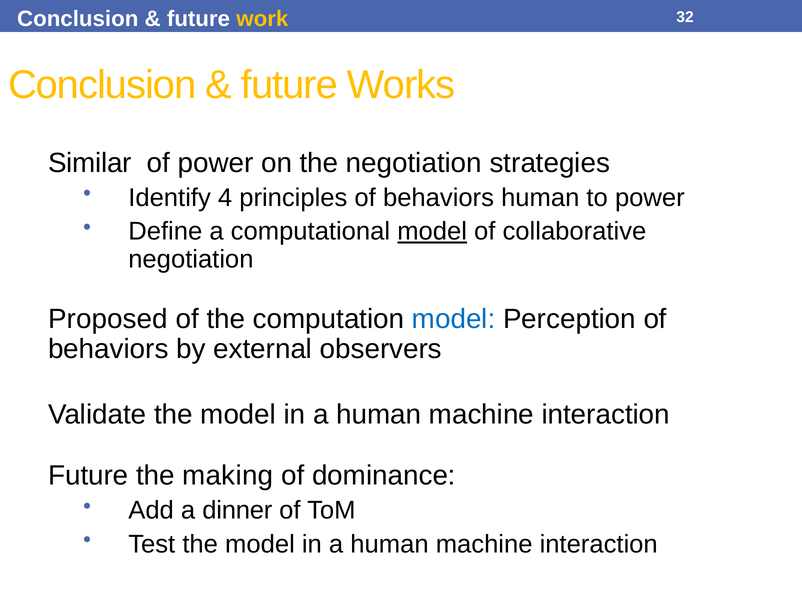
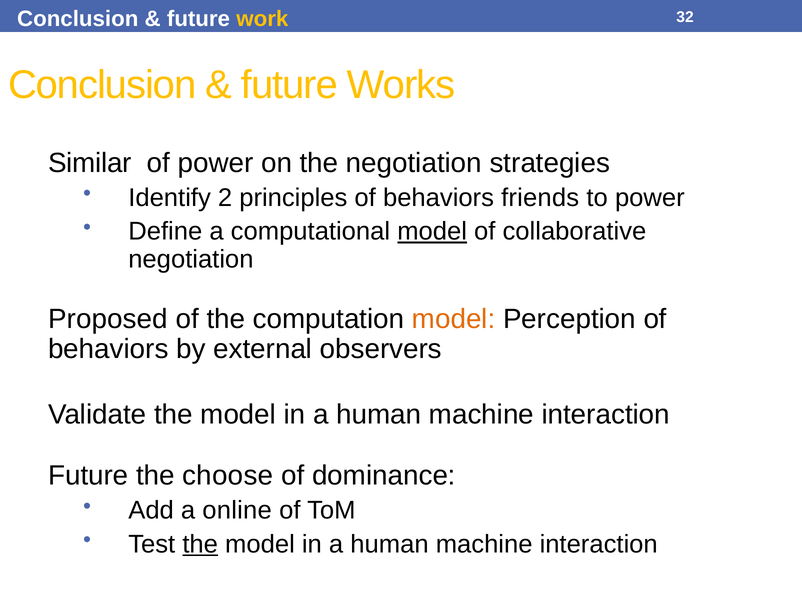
4: 4 -> 2
behaviors human: human -> friends
model at (454, 319) colour: blue -> orange
making: making -> choose
dinner: dinner -> online
the at (200, 545) underline: none -> present
